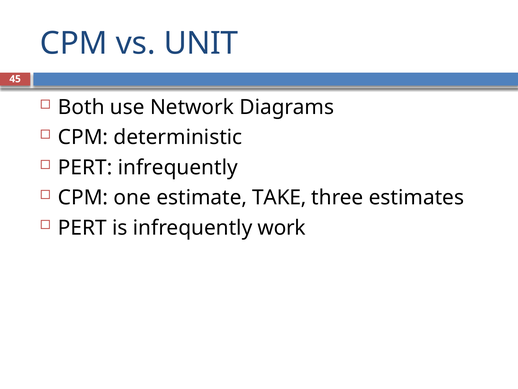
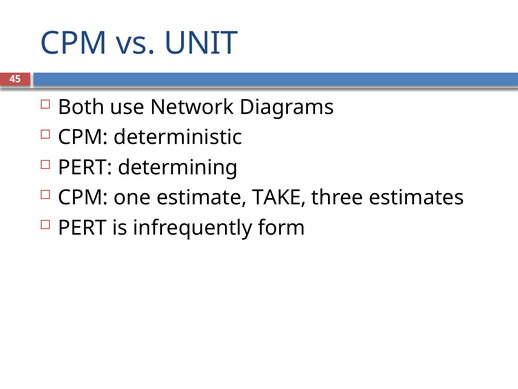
PERT infrequently: infrequently -> determining
work: work -> form
